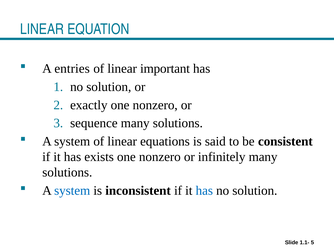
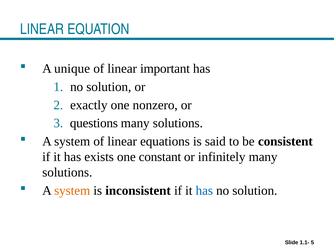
entries: entries -> unique
sequence: sequence -> questions
nonzero at (160, 157): nonzero -> constant
system at (72, 191) colour: blue -> orange
